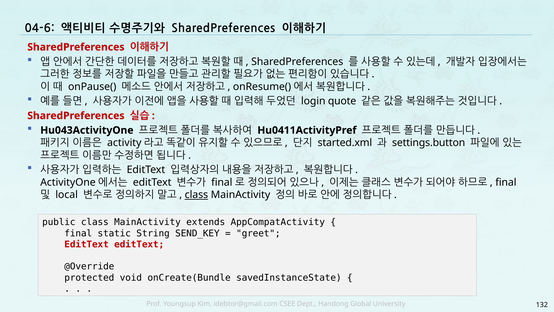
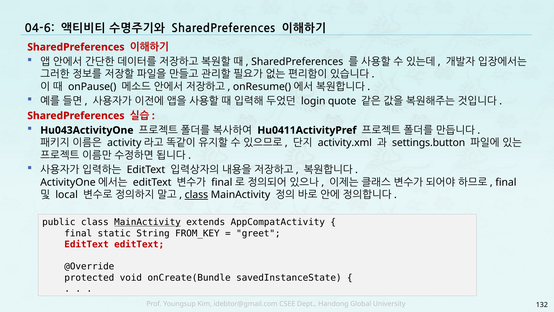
started.xml: started.xml -> activity.xml
MainActivity at (148, 222) underline: none -> present
SEND_KEY: SEND_KEY -> FROM_KEY
